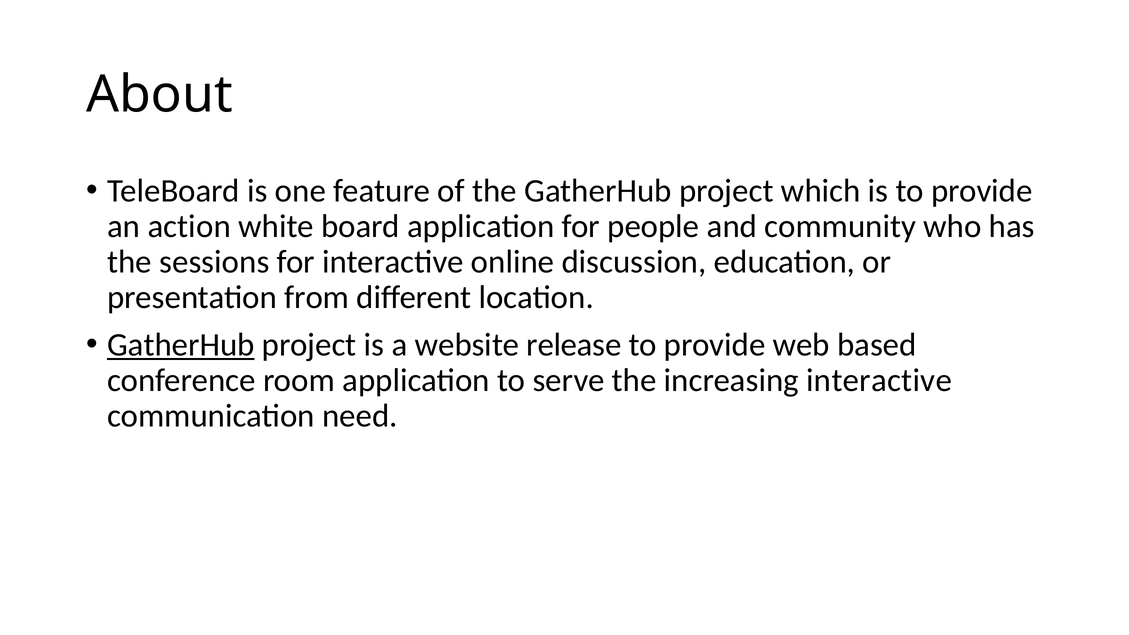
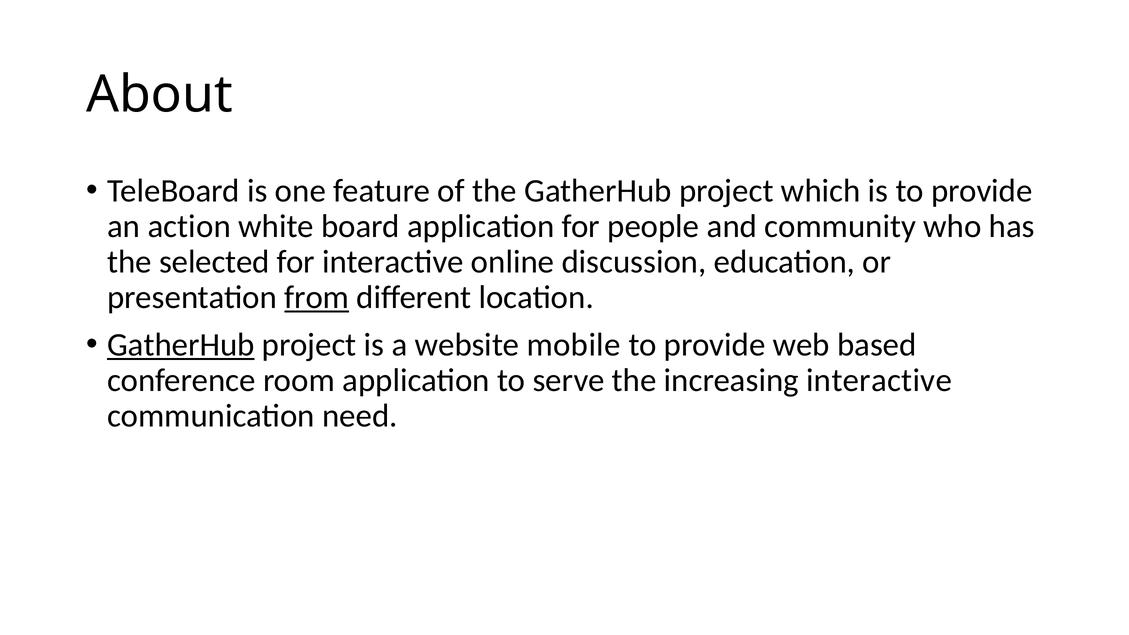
sessions: sessions -> selected
from underline: none -> present
release: release -> mobile
